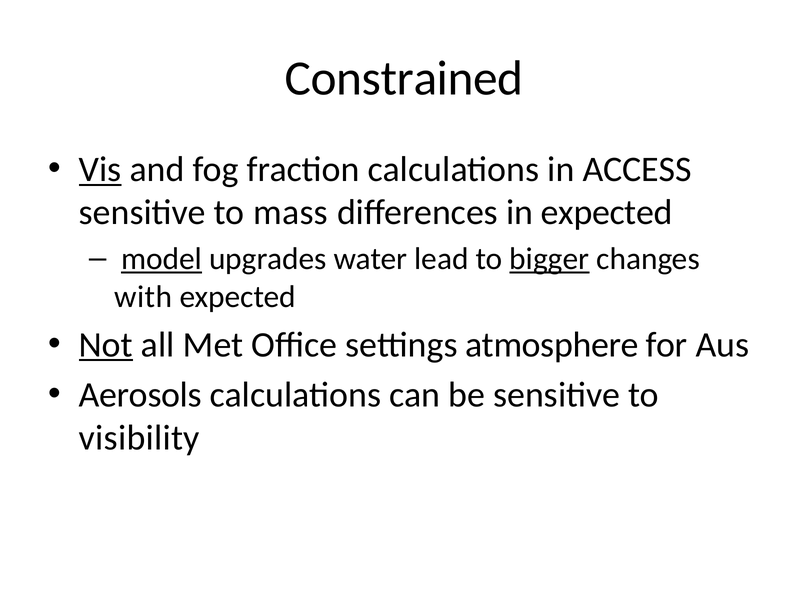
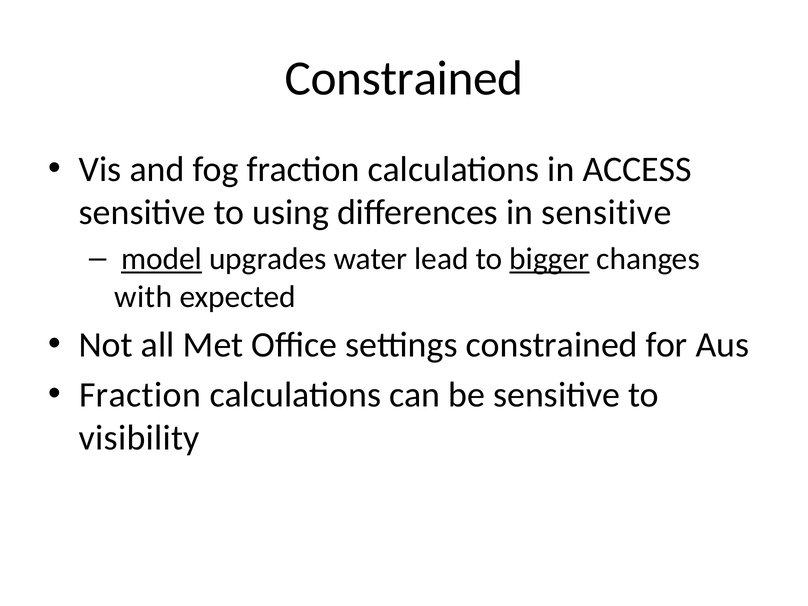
Vis underline: present -> none
mass: mass -> using
in expected: expected -> sensitive
Not underline: present -> none
settings atmosphere: atmosphere -> constrained
Aerosols at (140, 395): Aerosols -> Fraction
